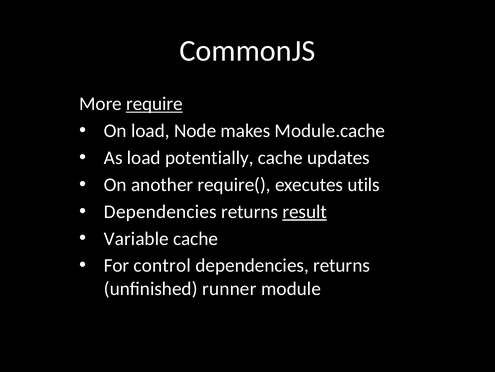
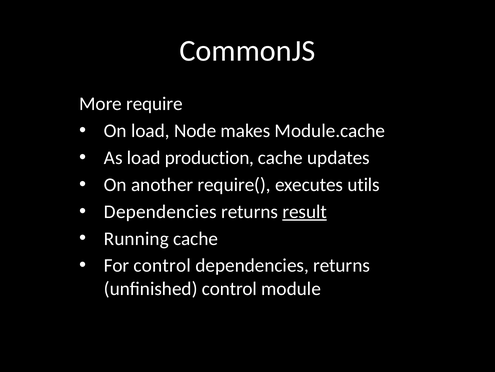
require underline: present -> none
potentially: potentially -> production
Variable: Variable -> Running
unfinished runner: runner -> control
